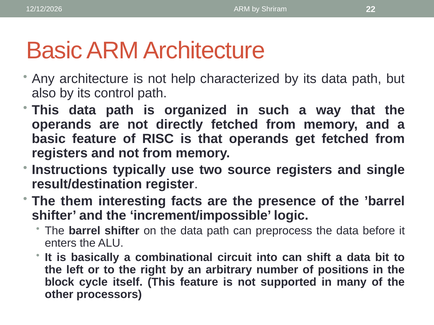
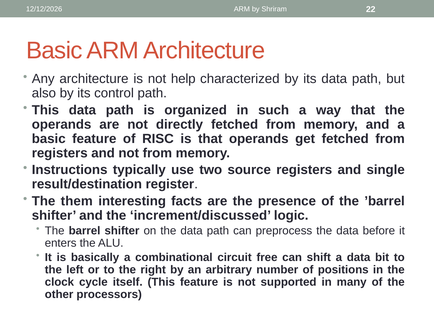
increment/impossible: increment/impossible -> increment/discussed
into: into -> free
block: block -> clock
